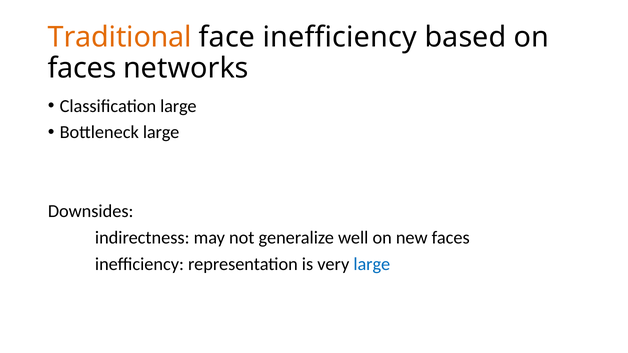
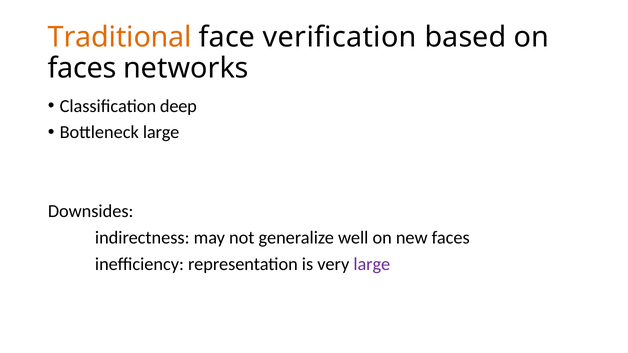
face inefficiency: inefficiency -> verification
Classification large: large -> deep
large at (372, 264) colour: blue -> purple
